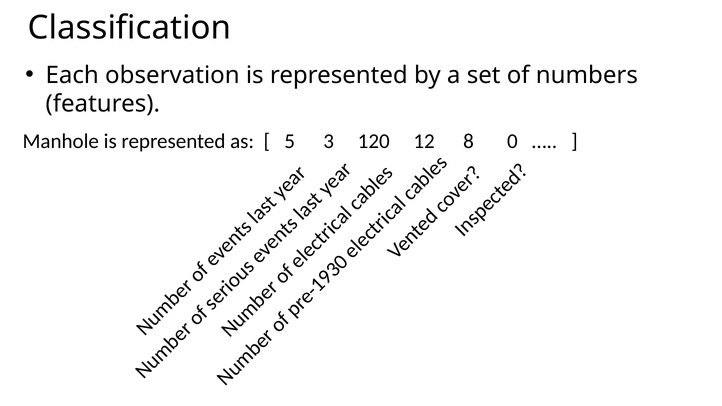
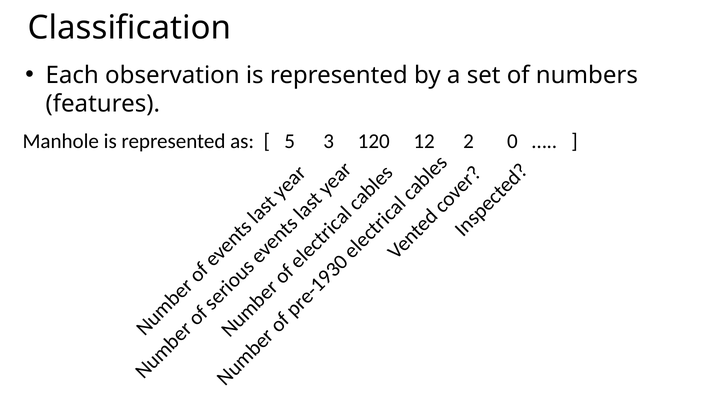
8: 8 -> 2
